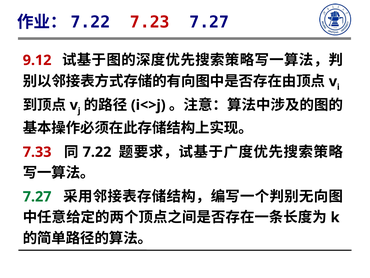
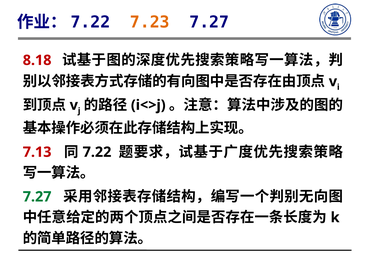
7.23 colour: red -> orange
9.12: 9.12 -> 8.18
7.33: 7.33 -> 7.13
